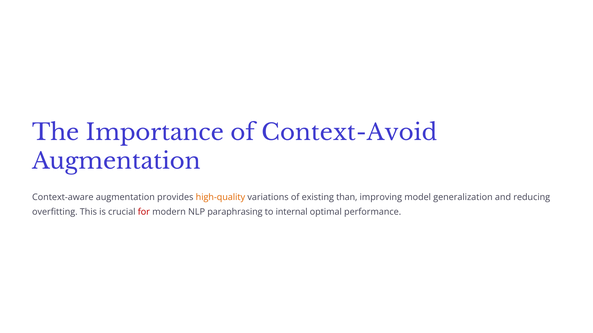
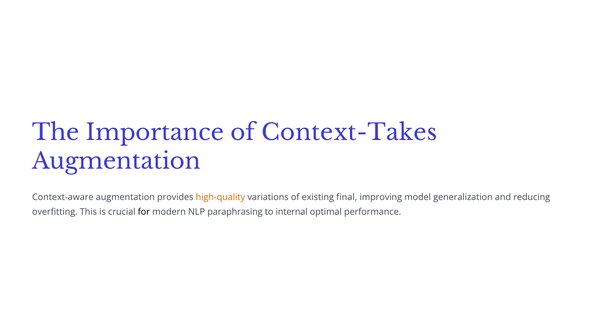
Context-Avoid: Context-Avoid -> Context-Takes
than: than -> final
for colour: red -> black
